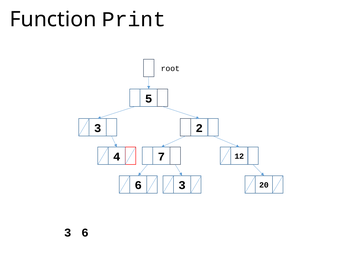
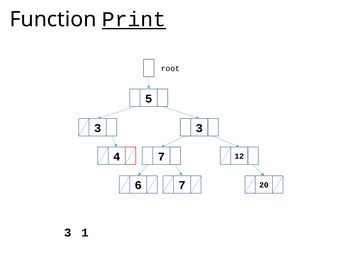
Print underline: none -> present
3 2: 2 -> 3
6 3: 3 -> 7
3 6: 6 -> 1
